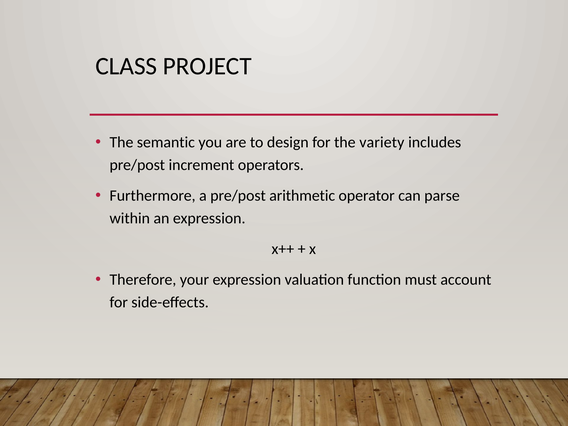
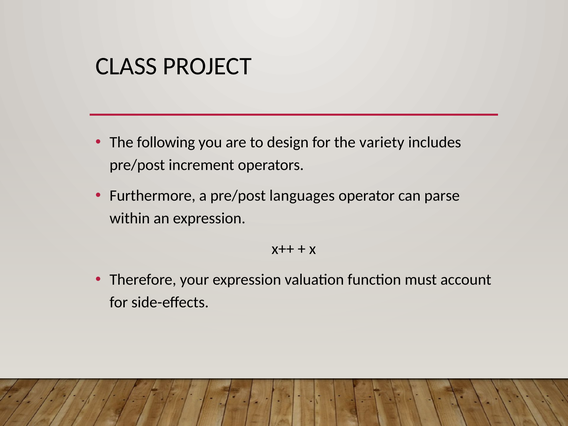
semantic: semantic -> following
arithmetic: arithmetic -> languages
